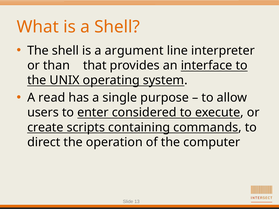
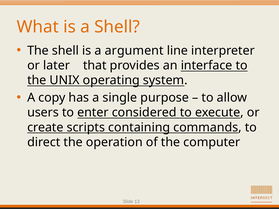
than: than -> later
read: read -> copy
